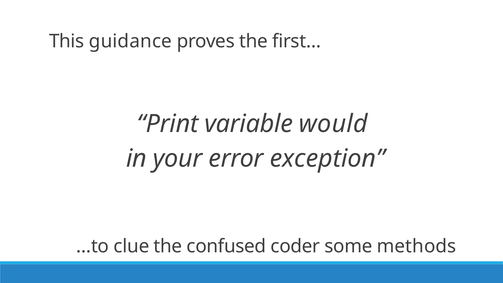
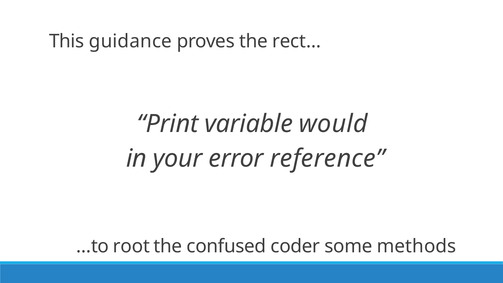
first…: first… -> rect…
exception: exception -> reference
clue: clue -> root
